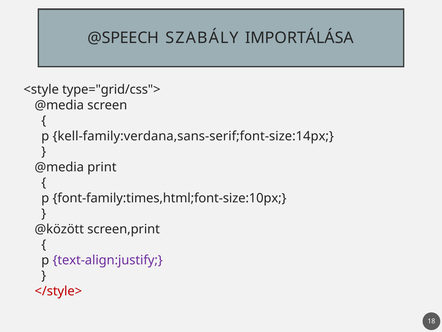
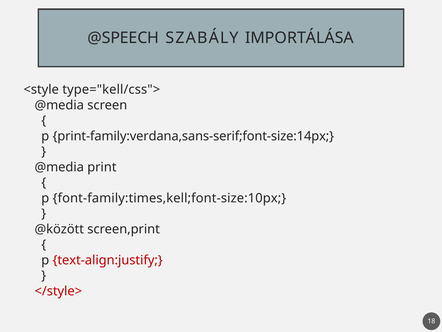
type="grid/css">: type="grid/css"> -> type="kell/css">
kell-family:verdana,sans-serif;font-size:14px: kell-family:verdana,sans-serif;font-size:14px -> print-family:verdana,sans-serif;font-size:14px
font-family:times,html;font-size:10px: font-family:times,html;font-size:10px -> font-family:times,kell;font-size:10px
text-align:justify colour: purple -> red
